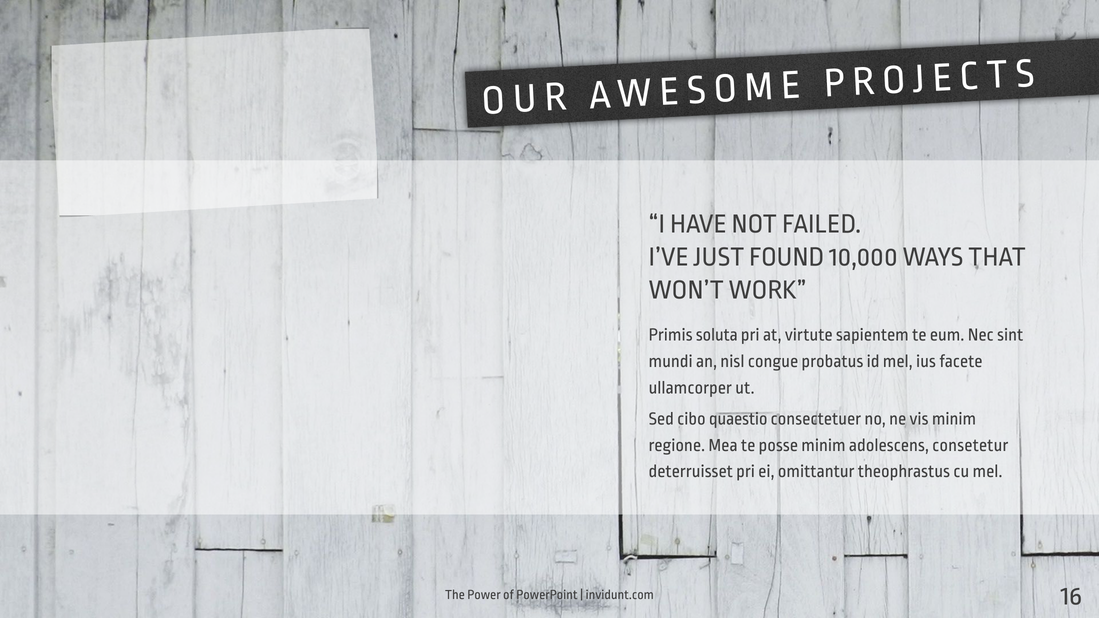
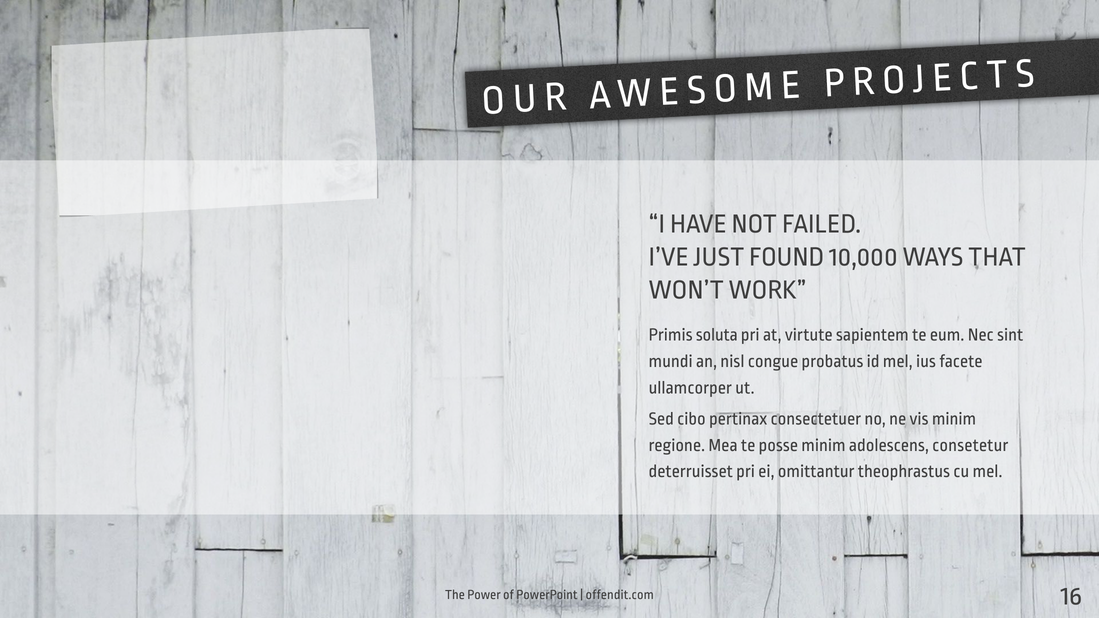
quaestio: quaestio -> pertinax
invidunt.com: invidunt.com -> offendit.com
